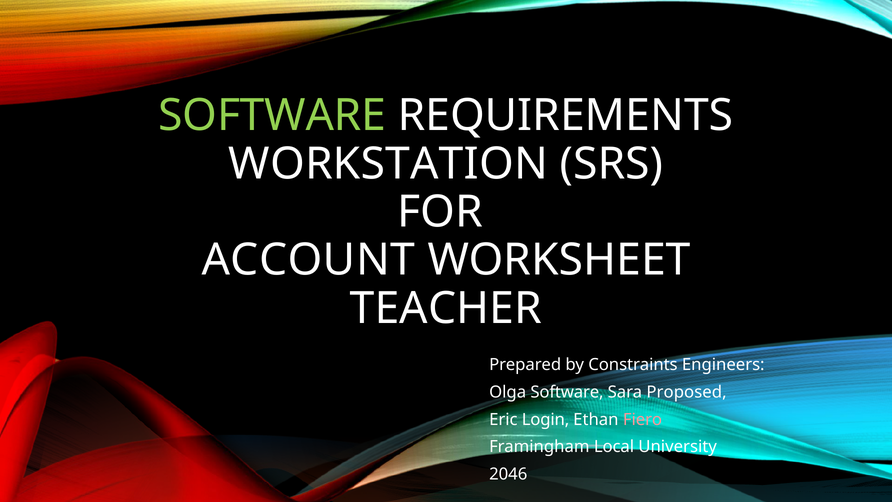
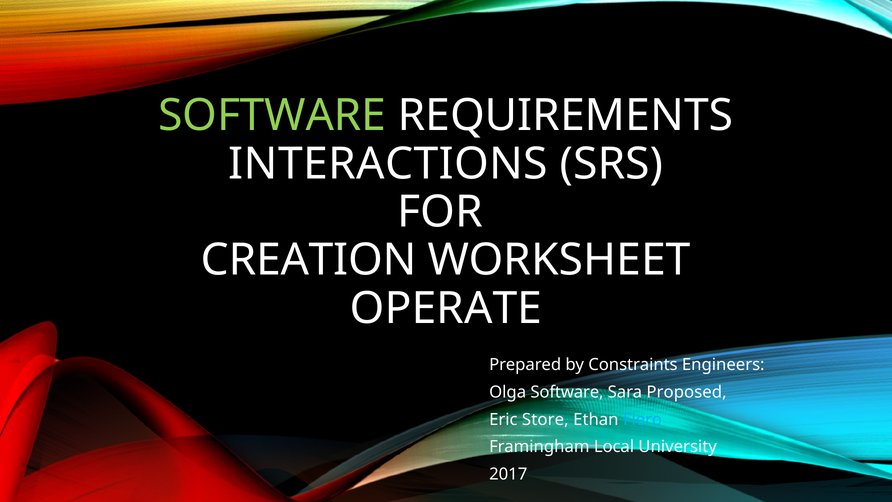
WORKSTATION: WORKSTATION -> INTERACTIONS
ACCOUNT: ACCOUNT -> CREATION
TEACHER: TEACHER -> OPERATE
Login: Login -> Store
Fiero colour: pink -> light blue
2046: 2046 -> 2017
